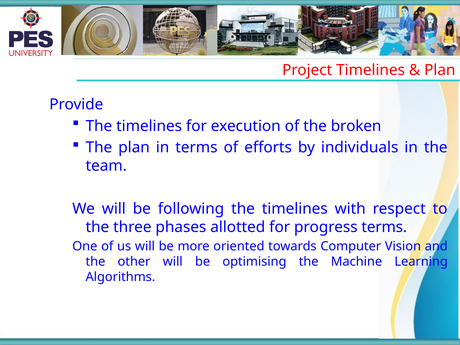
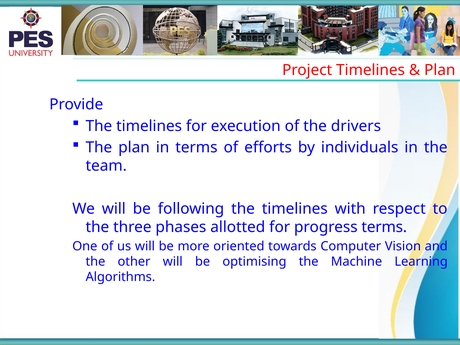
broken: broken -> drivers
